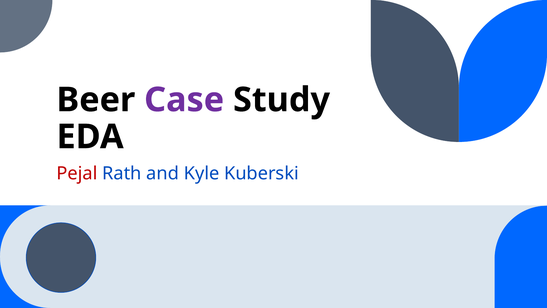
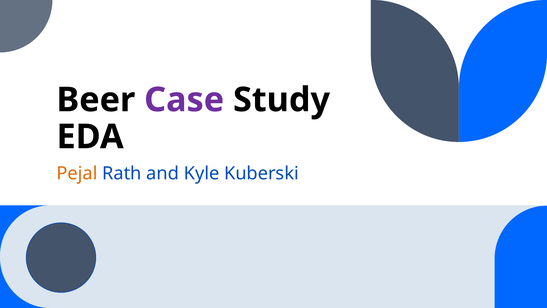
Pejal colour: red -> orange
